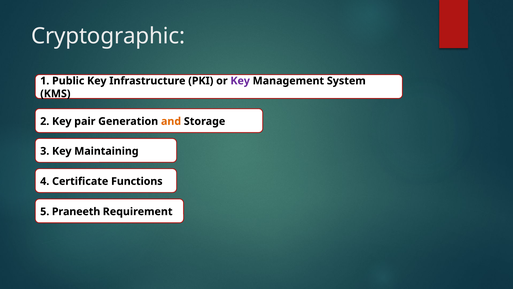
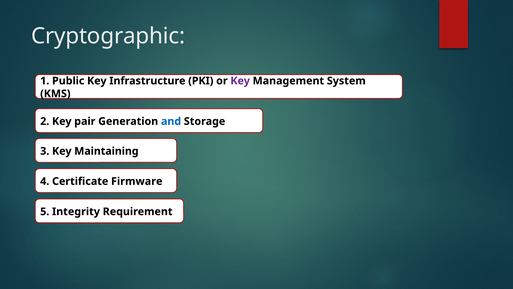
and colour: orange -> blue
Functions: Functions -> Firmware
Praneeth: Praneeth -> Integrity
